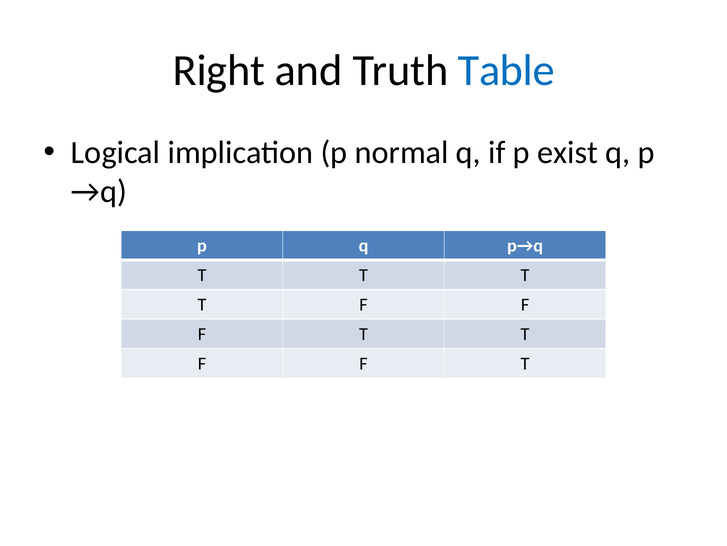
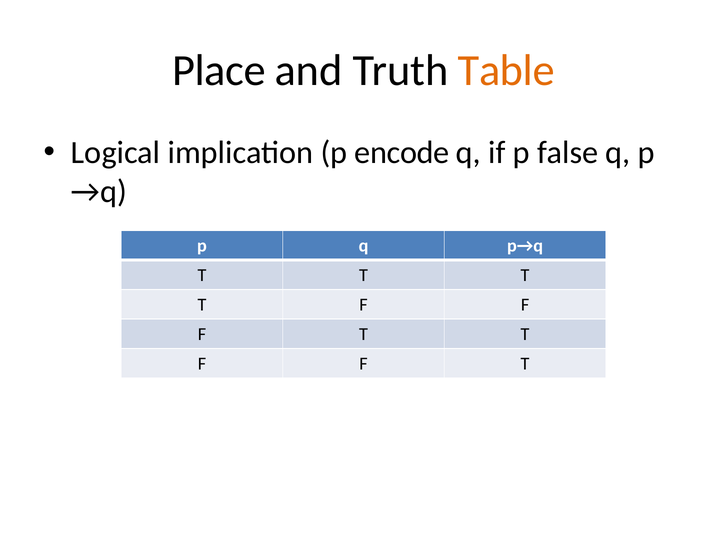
Right: Right -> Place
Table colour: blue -> orange
normal: normal -> encode
exist: exist -> false
